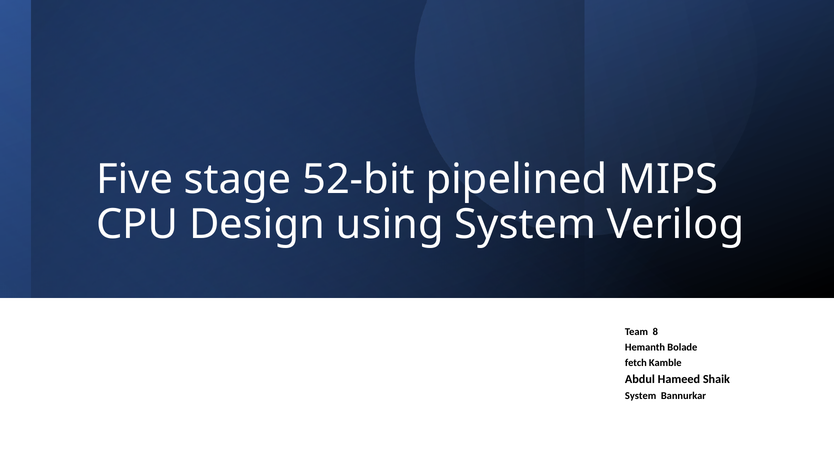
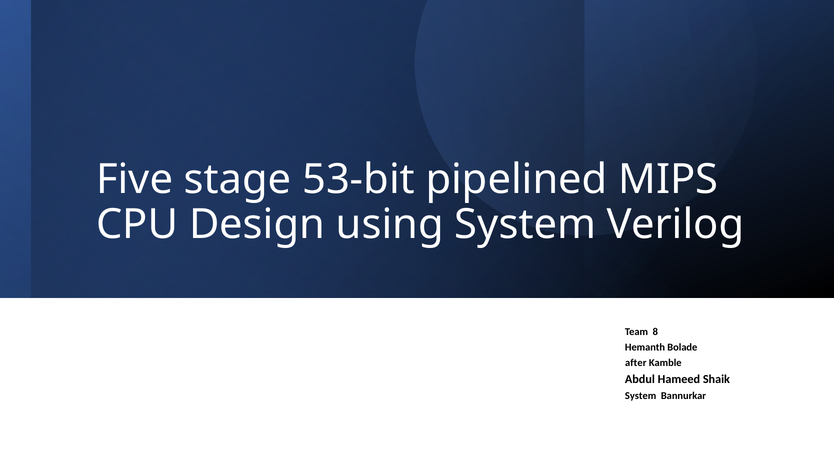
52-bit: 52-bit -> 53-bit
fetch: fetch -> after
